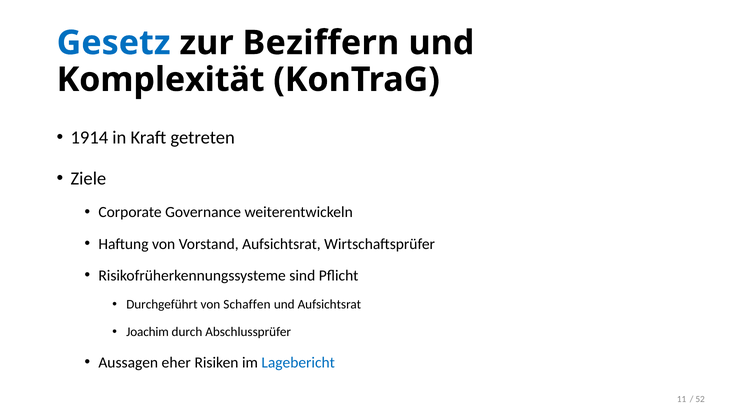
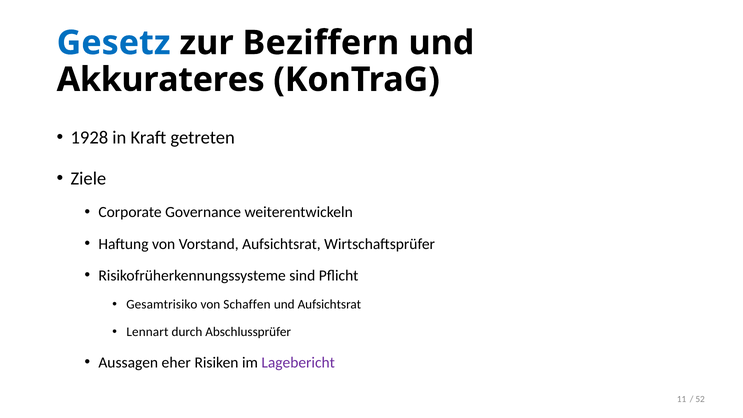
Komplexität: Komplexität -> Akkurateres
1914: 1914 -> 1928
Durchgeführt: Durchgeführt -> Gesamtrisiko
Joachim: Joachim -> Lennart
Lagebericht colour: blue -> purple
